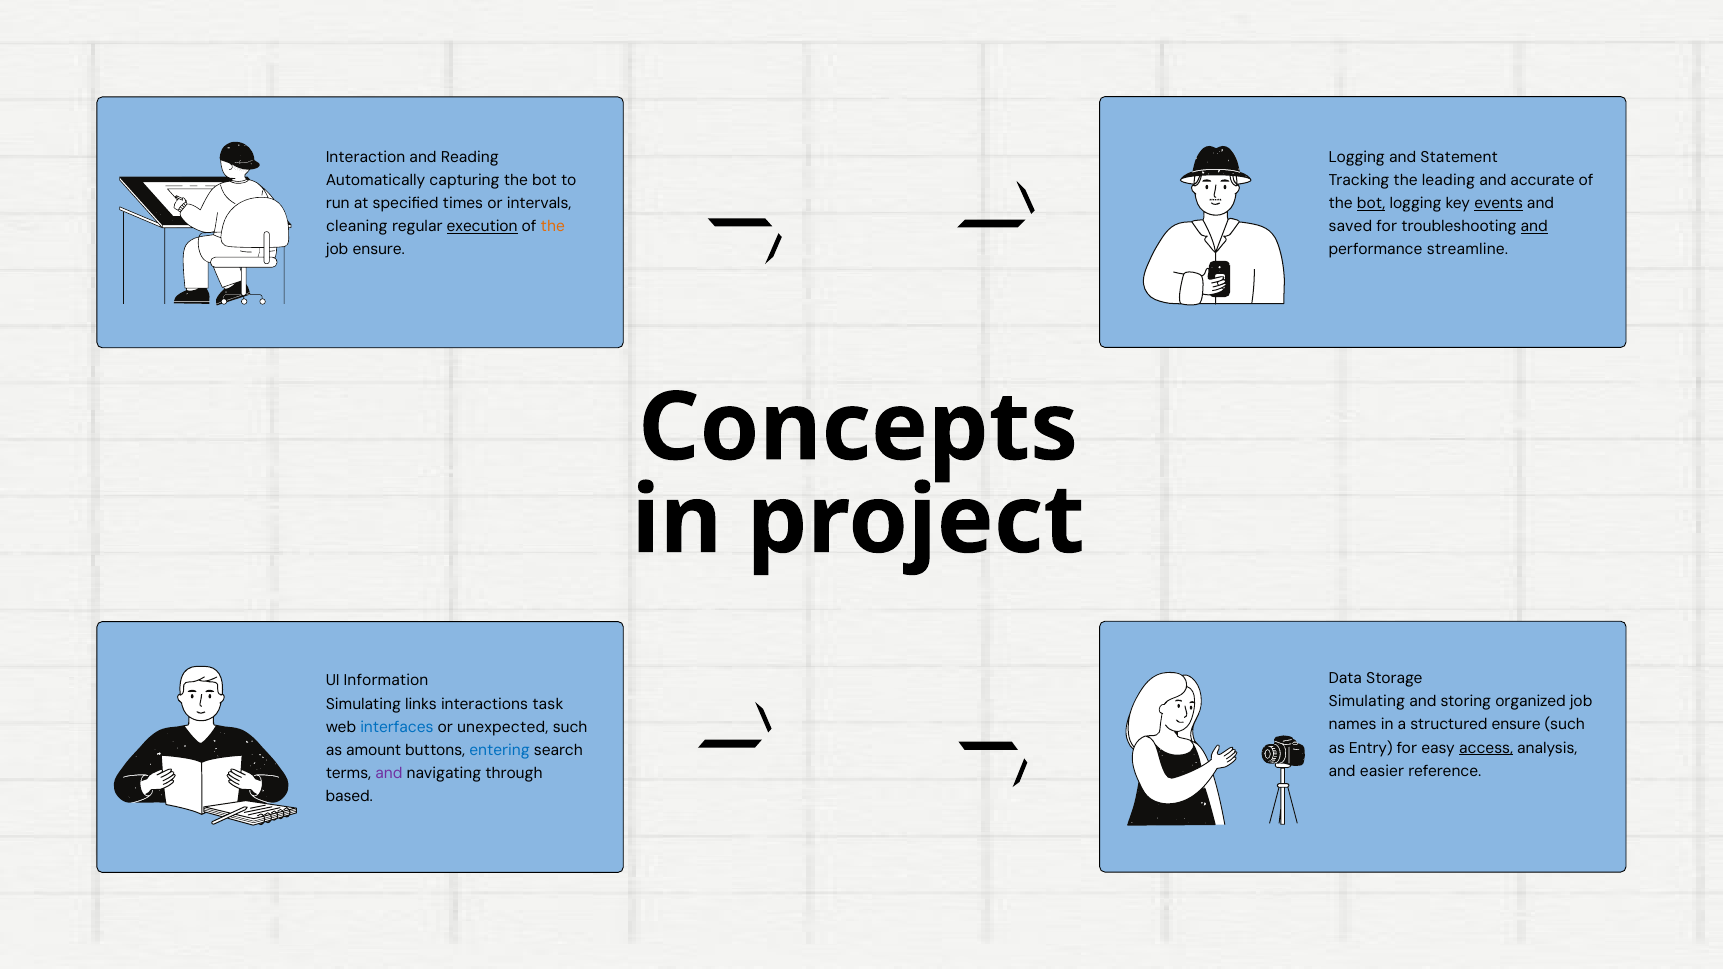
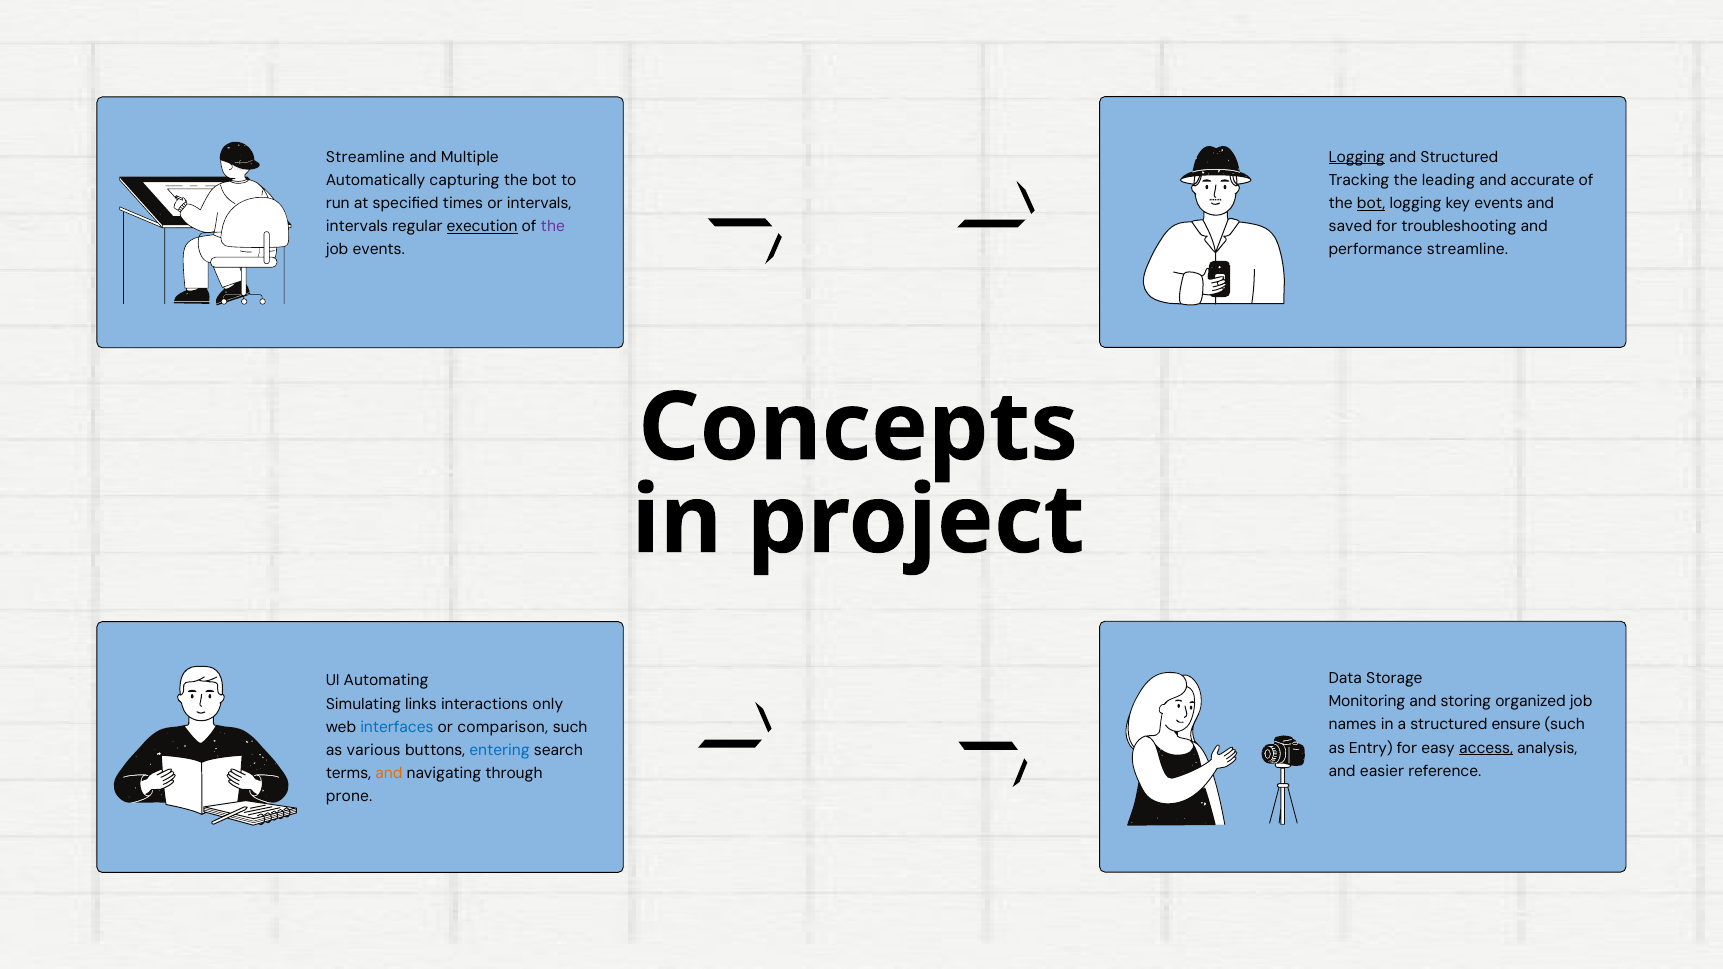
Interaction at (366, 157): Interaction -> Streamline
Reading: Reading -> Multiple
Logging at (1357, 157) underline: none -> present
and Statement: Statement -> Structured
events at (1499, 203) underline: present -> none
cleaning at (357, 227): cleaning -> intervals
the at (553, 227) colour: orange -> purple
and at (1534, 227) underline: present -> none
job ensure: ensure -> events
Information: Information -> Automating
Simulating at (1367, 702): Simulating -> Monitoring
task: task -> only
unexpected: unexpected -> comparison
amount: amount -> various
and at (389, 774) colour: purple -> orange
based: based -> prone
